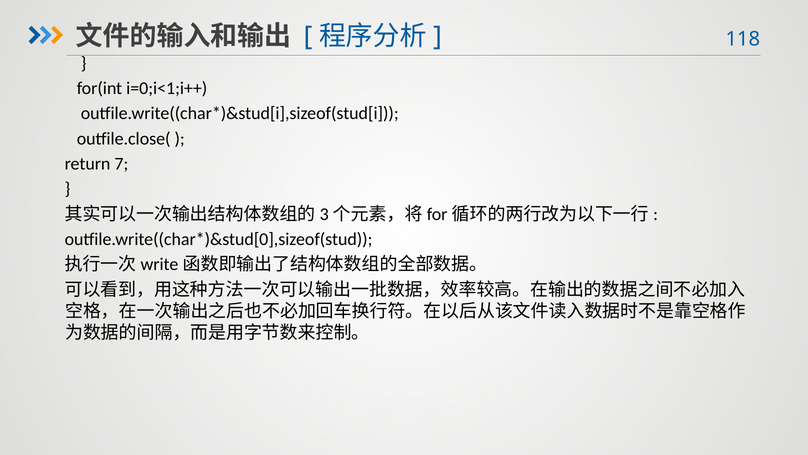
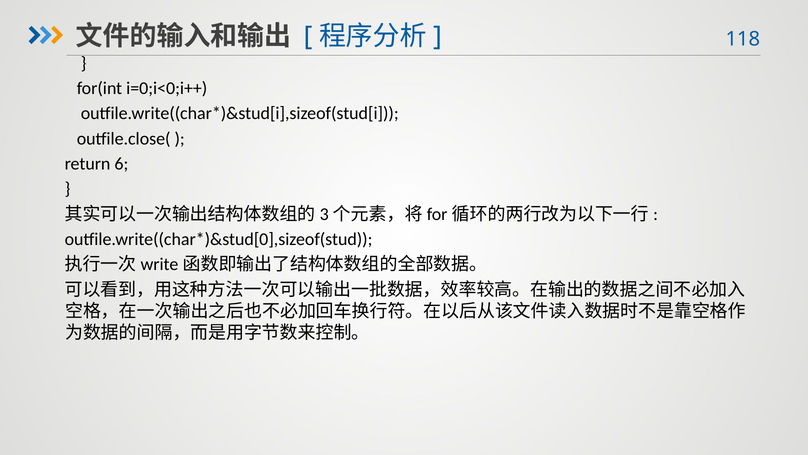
i=0;i<1;i++: i=0;i<1;i++ -> i=0;i<0;i++
7: 7 -> 6
